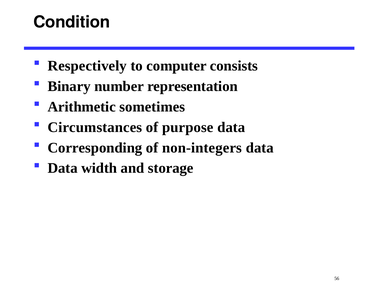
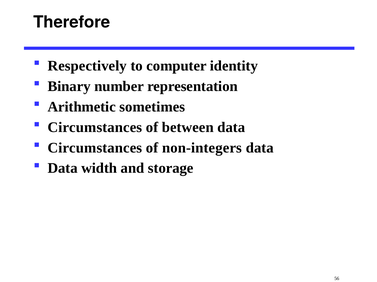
Condition: Condition -> Therefore
consists: consists -> identity
purpose: purpose -> between
Corresponding at (95, 148): Corresponding -> Circumstances
